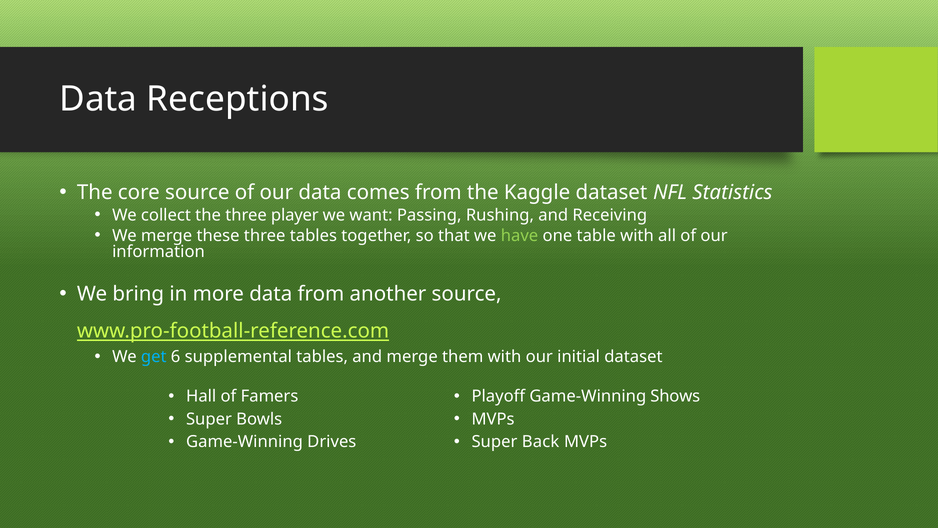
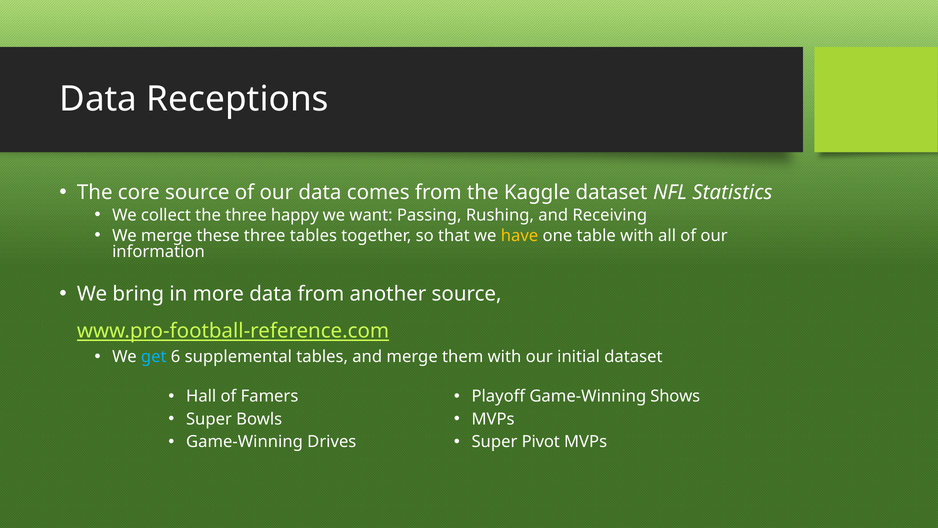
player: player -> happy
have colour: light green -> yellow
Back: Back -> Pivot
